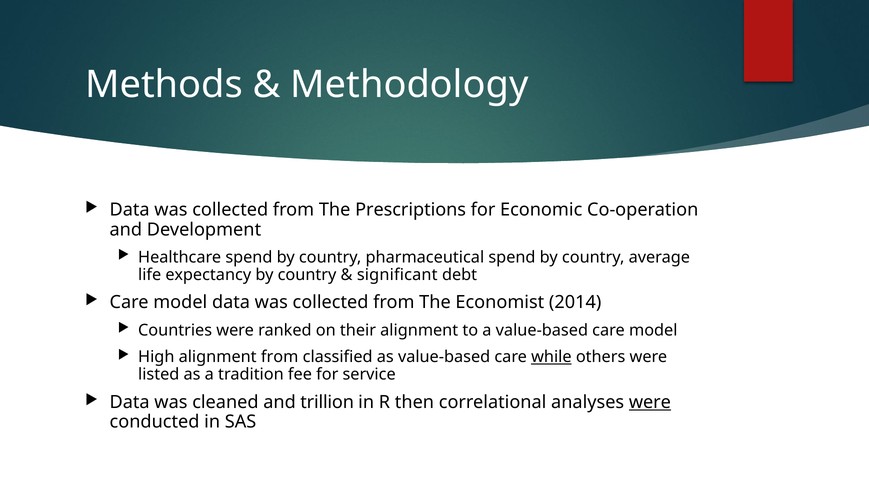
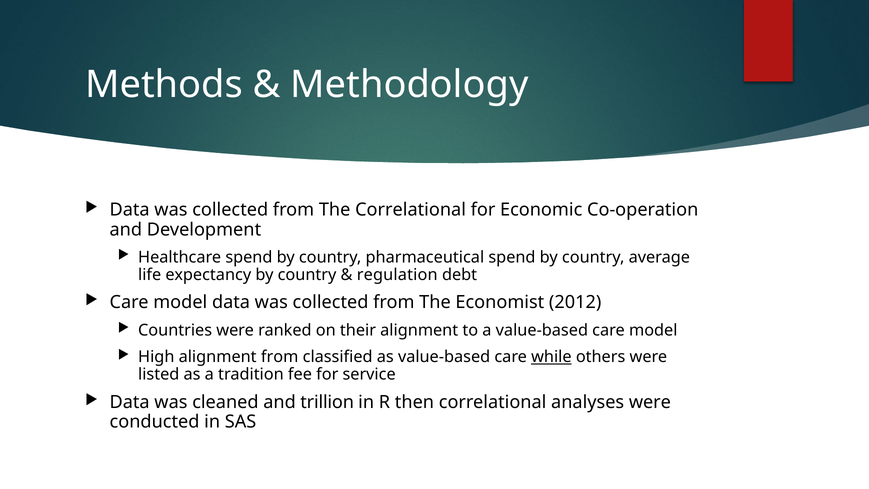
The Prescriptions: Prescriptions -> Correlational
significant: significant -> regulation
2014: 2014 -> 2012
were at (650, 402) underline: present -> none
